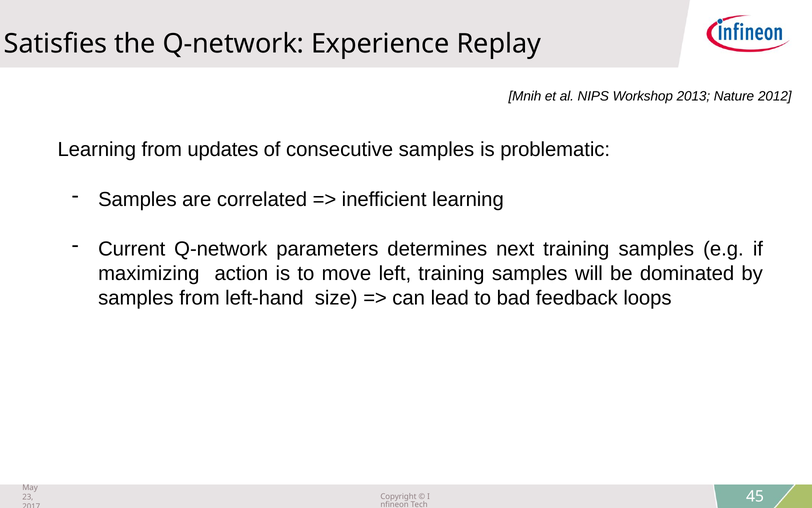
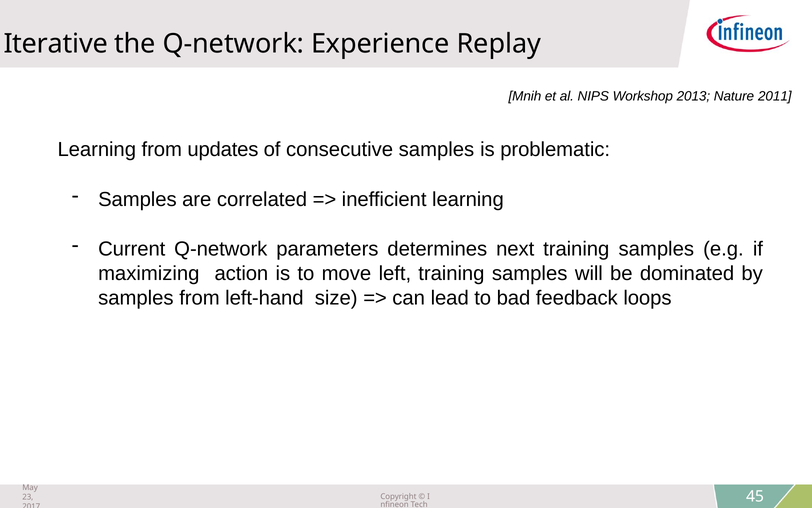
Satisfies: Satisfies -> Iterative
2012: 2012 -> 2011
